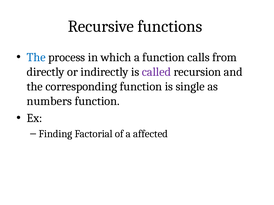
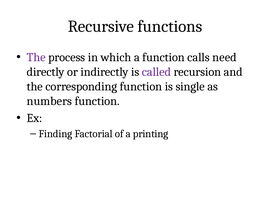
The at (36, 57) colour: blue -> purple
from: from -> need
affected: affected -> printing
